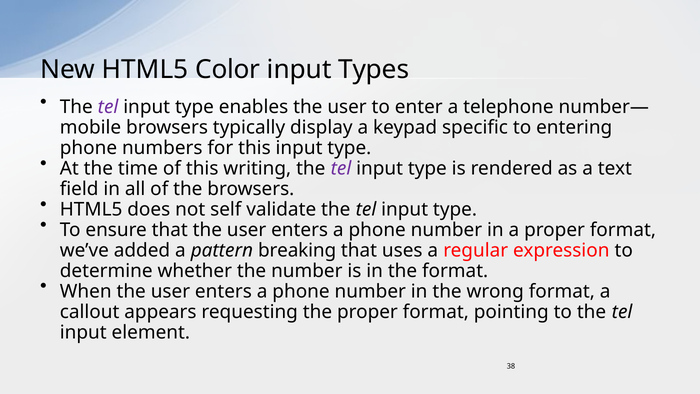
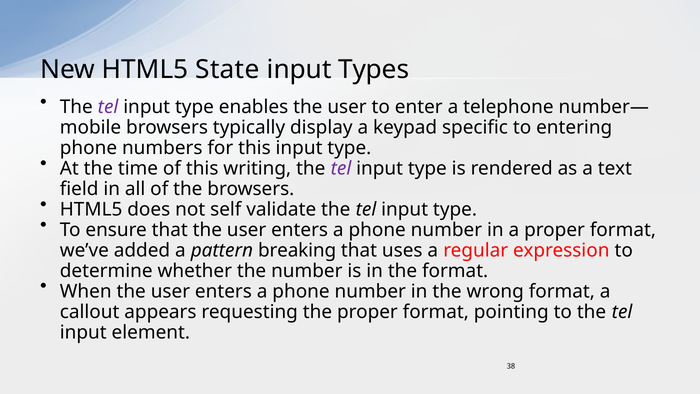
Color: Color -> State
